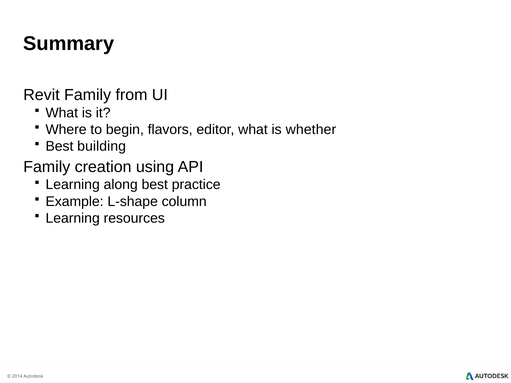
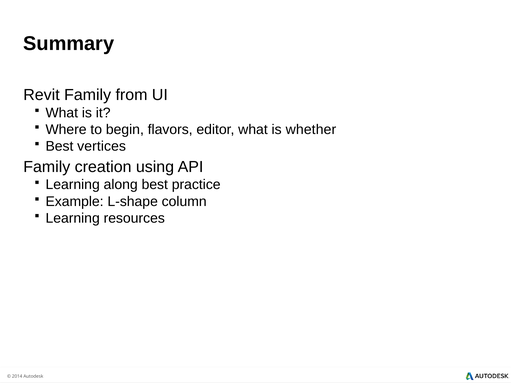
building: building -> vertices
